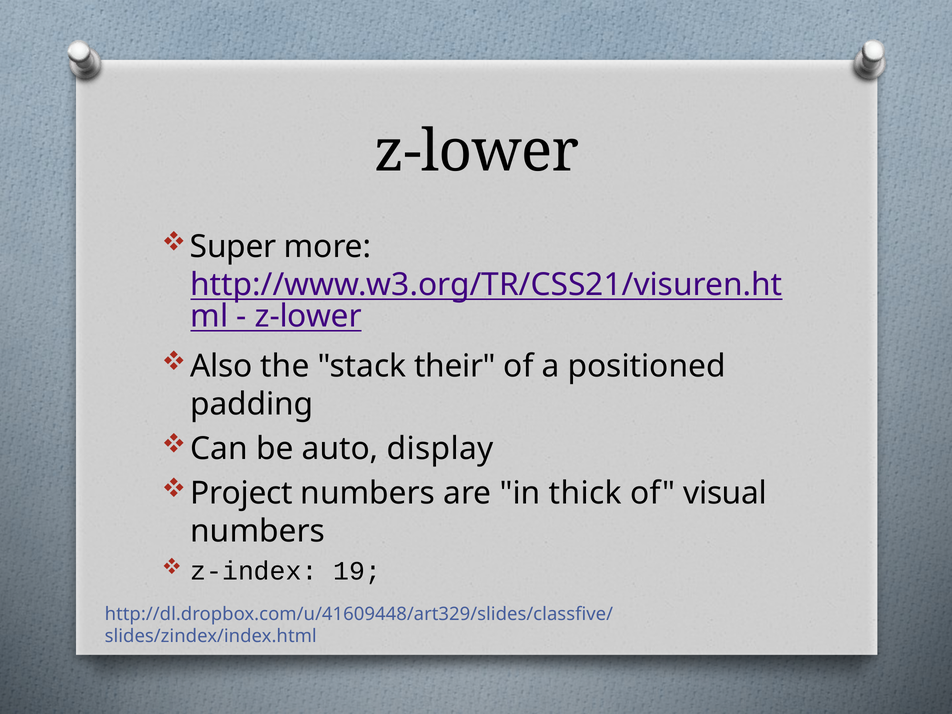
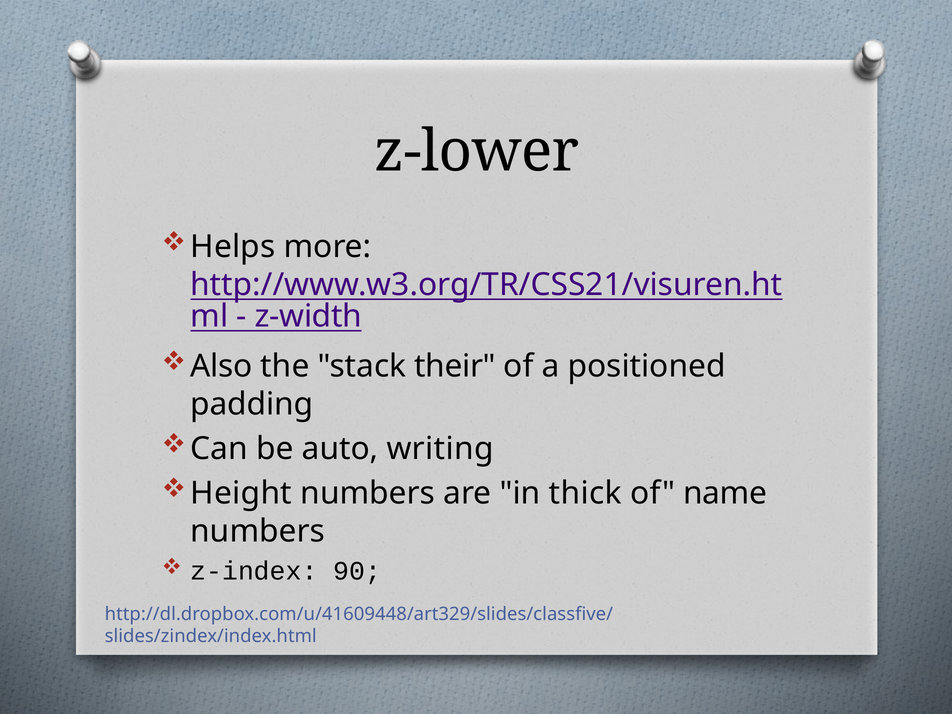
Super: Super -> Helps
z-lower at (308, 317): z-lower -> z-width
display: display -> writing
Project: Project -> Height
visual: visual -> name
19: 19 -> 90
